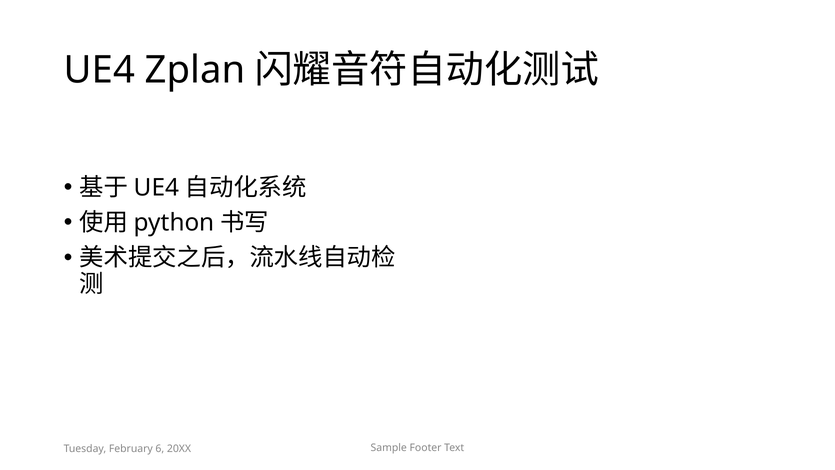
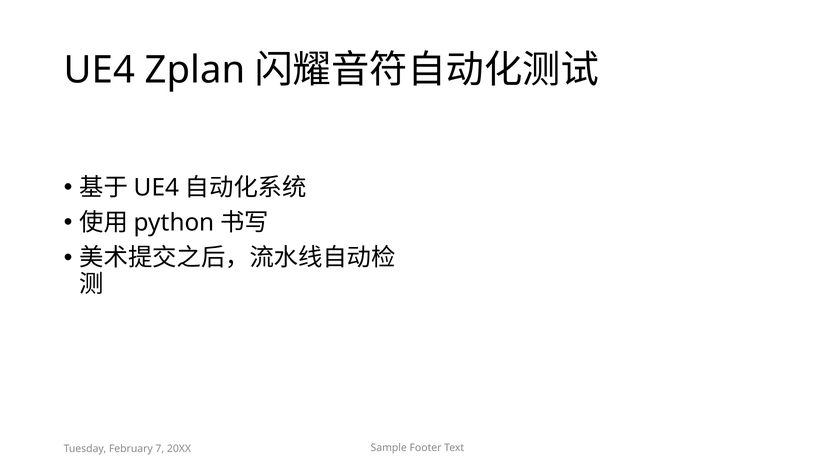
6: 6 -> 7
